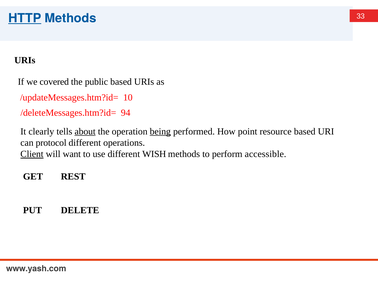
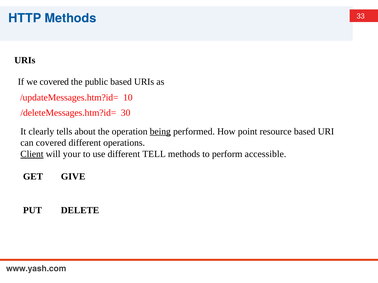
HTTP underline: present -> none
94: 94 -> 30
about underline: present -> none
can protocol: protocol -> covered
want: want -> your
WISH: WISH -> TELL
REST: REST -> GIVE
